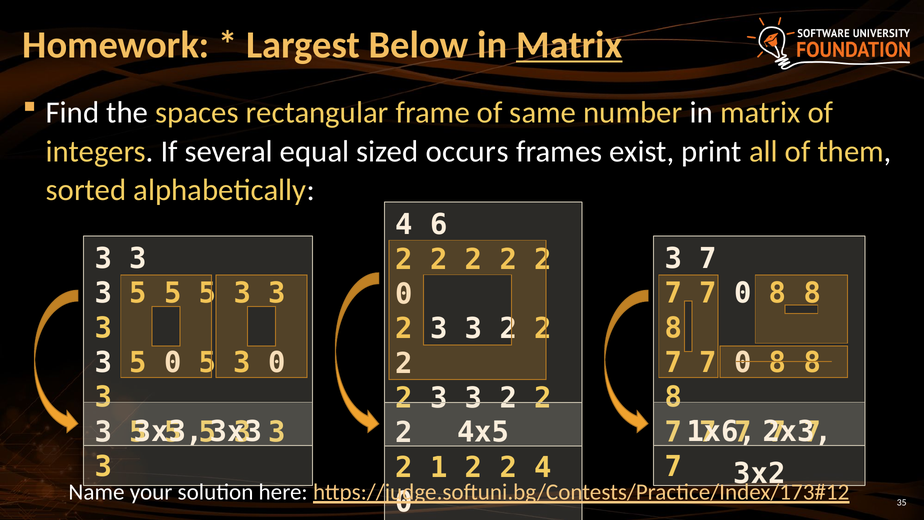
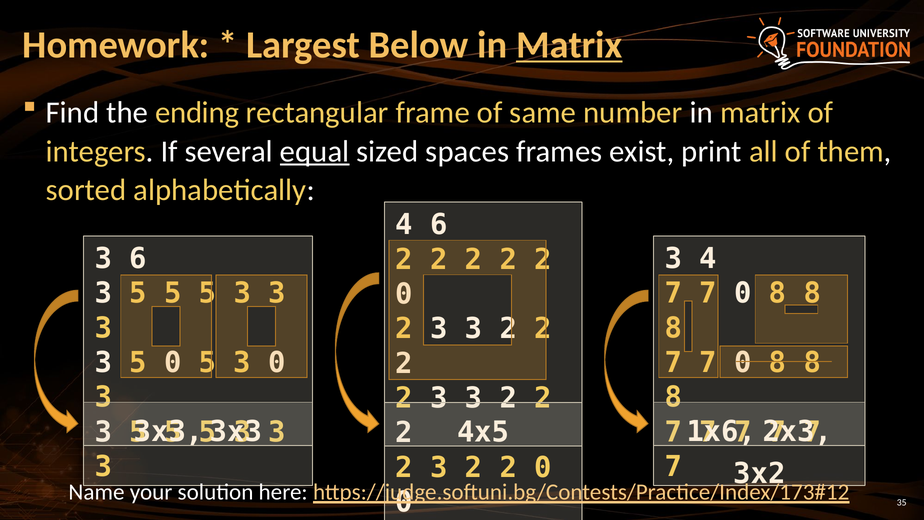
spaces: spaces -> ending
equal underline: none -> present
occurs: occurs -> spaces
3 at (138, 259): 3 -> 6
3 7: 7 -> 4
1 at (439, 468): 1 -> 3
4 at (543, 468): 4 -> 0
